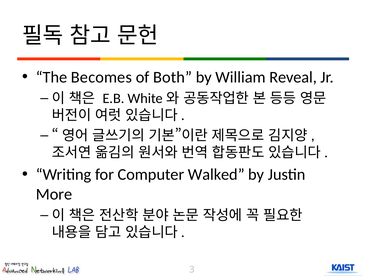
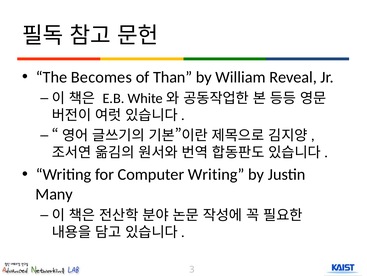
Both: Both -> Than
Computer Walked: Walked -> Writing
More: More -> Many
